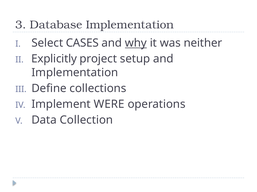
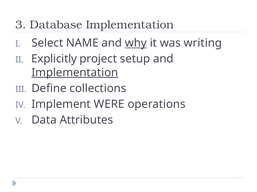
CASES: CASES -> NAME
neither: neither -> writing
Implementation at (75, 73) underline: none -> present
Collection: Collection -> Attributes
